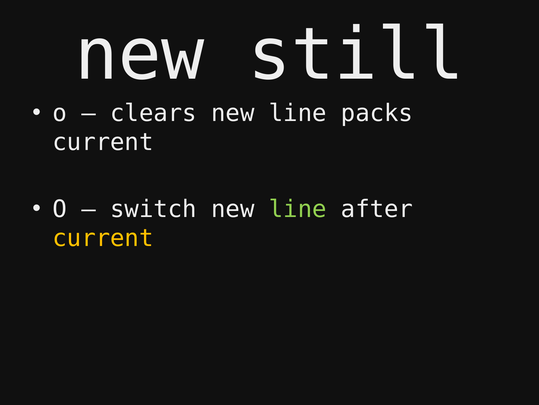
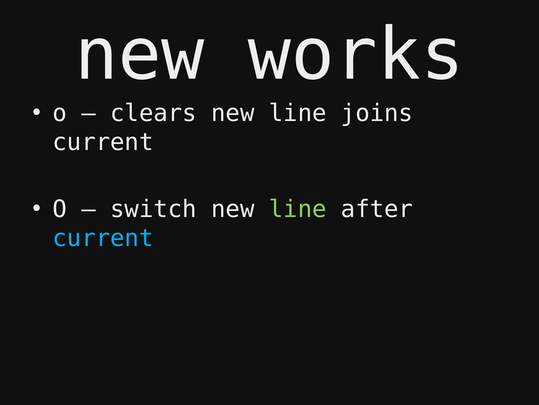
still: still -> works
packs: packs -> joins
current at (103, 238) colour: yellow -> light blue
